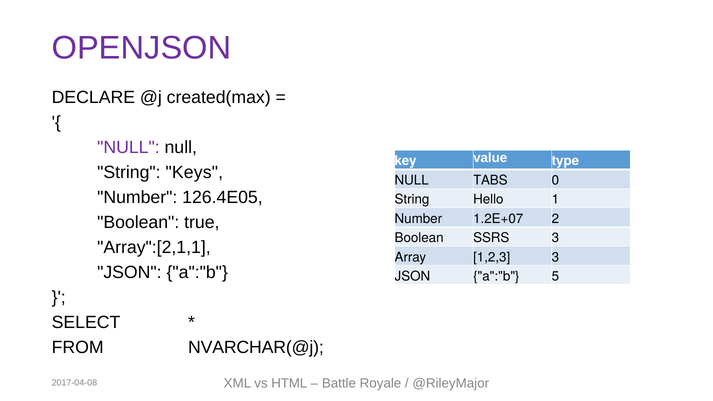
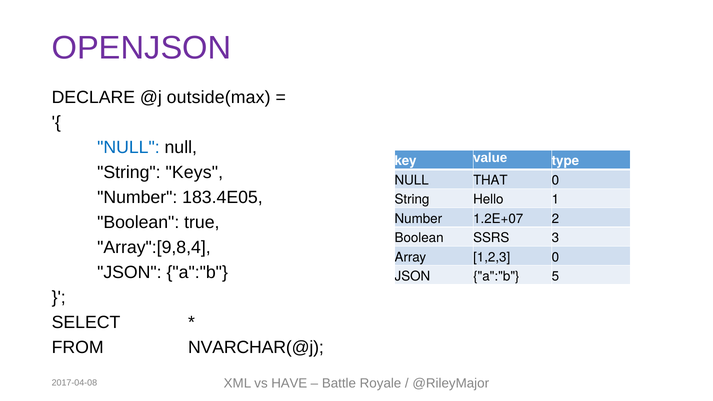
created(max: created(max -> outside(max
NULL at (128, 147) colour: purple -> blue
TABS: TABS -> THAT
126.4E05: 126.4E05 -> 183.4E05
Array":[2,1,1: Array":[2,1,1 -> Array":[9,8,4
1,2,3 3: 3 -> 0
HTML: HTML -> HAVE
